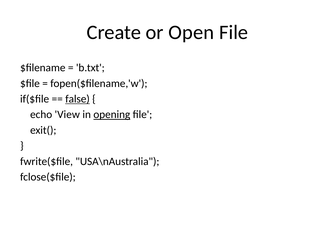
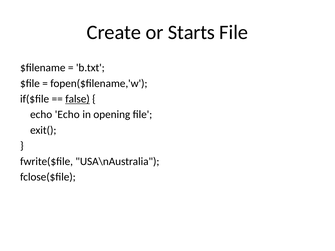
Open: Open -> Starts
echo View: View -> Echo
opening underline: present -> none
